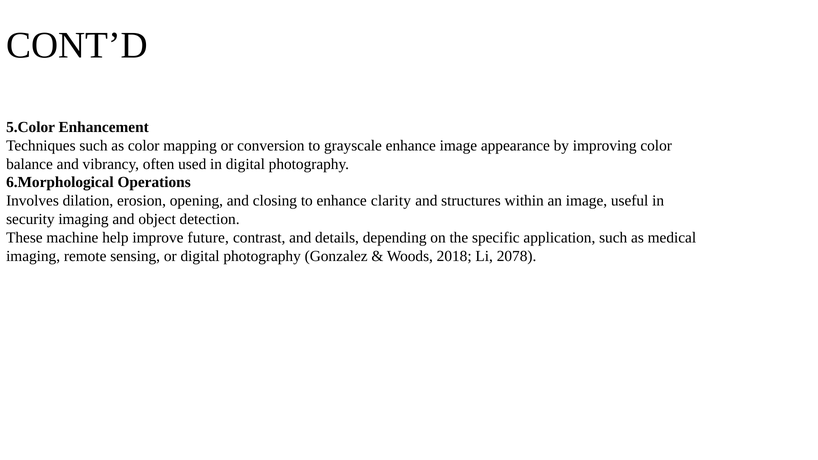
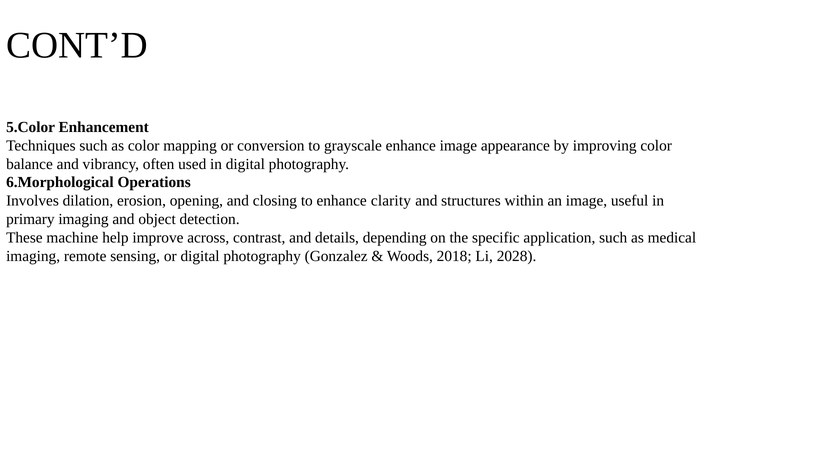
security: security -> primary
future: future -> across
2078: 2078 -> 2028
